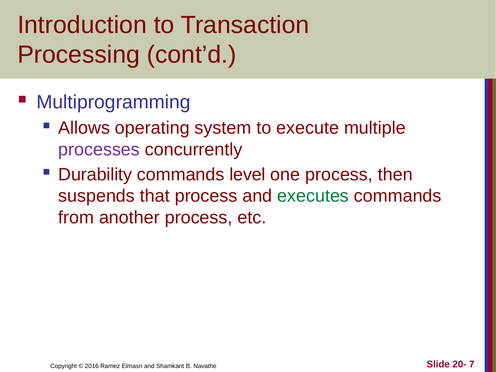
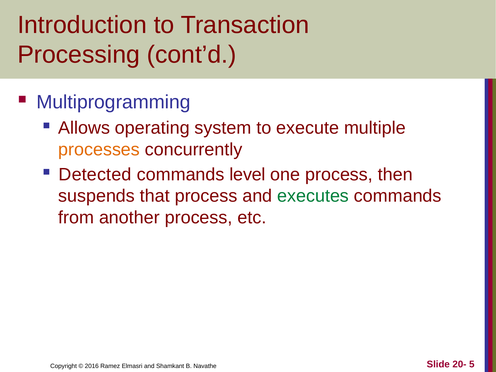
processes colour: purple -> orange
Durability: Durability -> Detected
7: 7 -> 5
